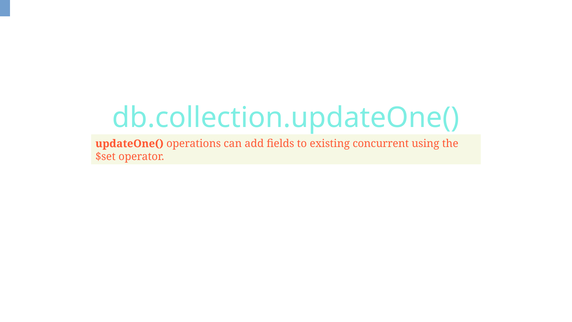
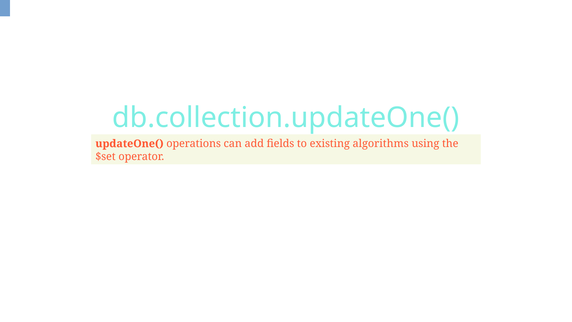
concurrent: concurrent -> algorithms
